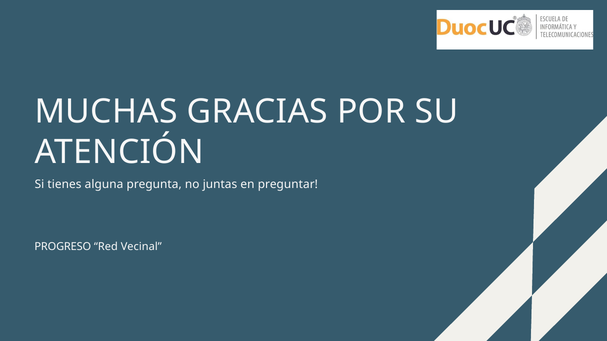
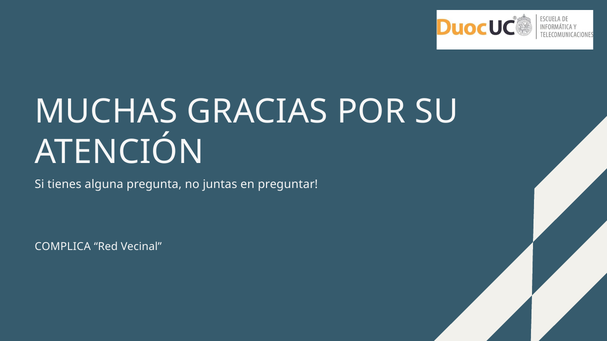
PROGRESO: PROGRESO -> COMPLICA
